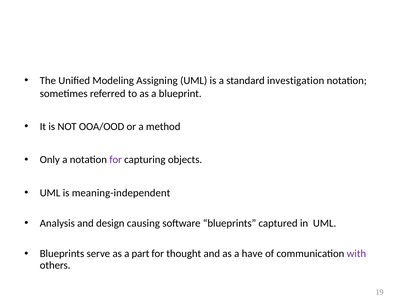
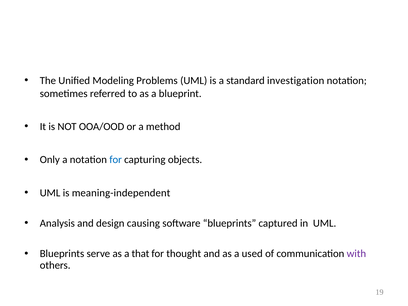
Assigning: Assigning -> Problems
for at (116, 160) colour: purple -> blue
part: part -> that
have: have -> used
